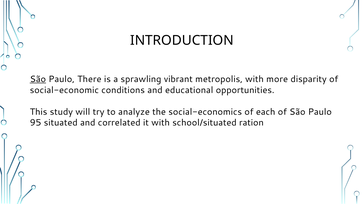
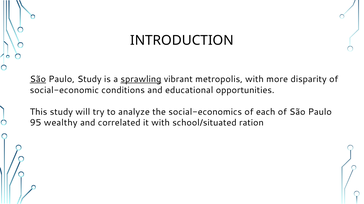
Paulo There: There -> Study
sprawling underline: none -> present
situated: situated -> wealthy
